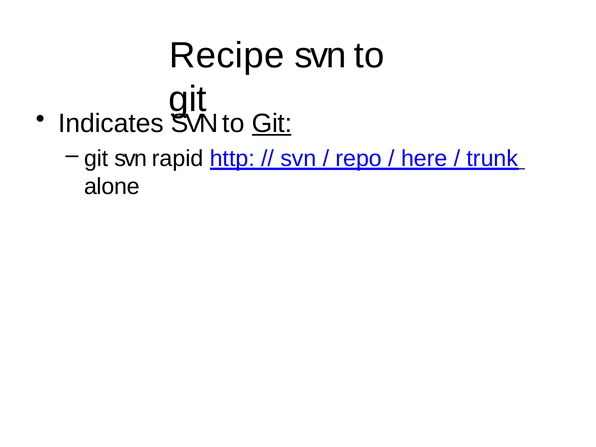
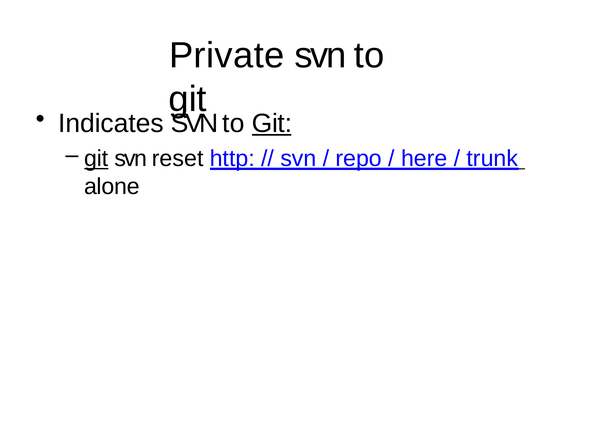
Recipe: Recipe -> Private
git at (96, 159) underline: none -> present
rapid: rapid -> reset
